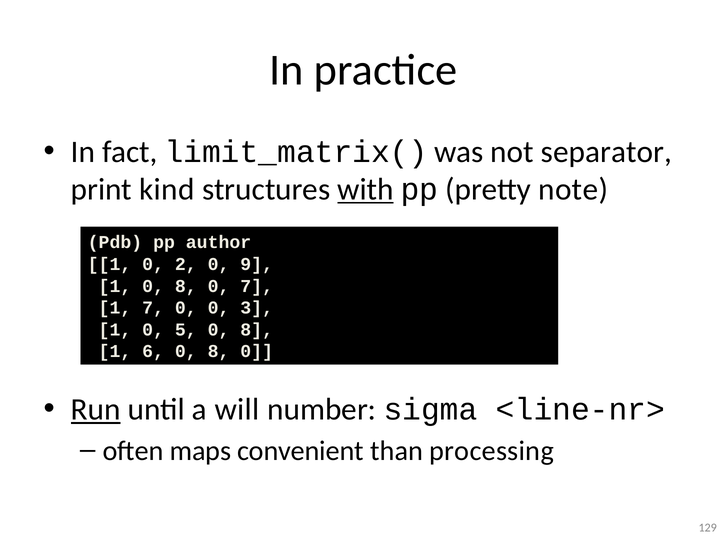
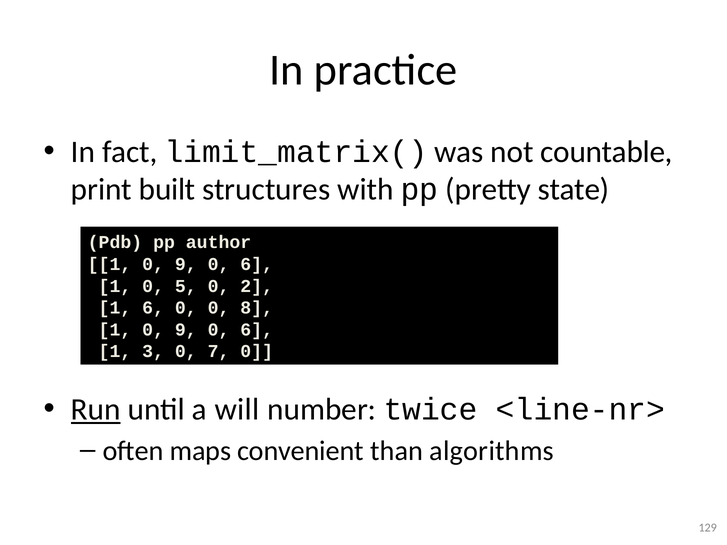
separator: separator -> countable
kind: kind -> built
with underline: present -> none
note: note -> state
2 at (186, 264): 2 -> 9
9 at (257, 264): 9 -> 6
1 0 8: 8 -> 5
0 7: 7 -> 2
1 7: 7 -> 6
3: 3 -> 8
5 at (186, 330): 5 -> 9
8 at (257, 330): 8 -> 6
6: 6 -> 3
8 at (219, 352): 8 -> 7
sigma: sigma -> twice
processing: processing -> algorithms
